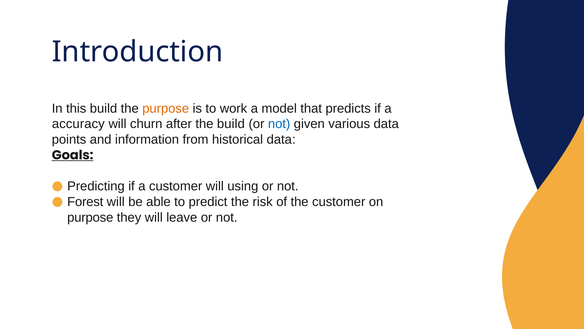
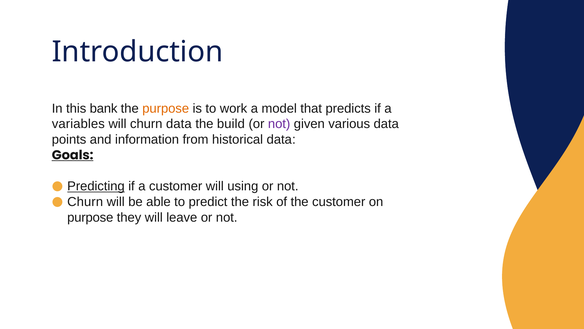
this build: build -> bank
accuracy: accuracy -> variables
churn after: after -> data
not at (279, 124) colour: blue -> purple
Predicting underline: none -> present
Forest at (85, 202): Forest -> Churn
